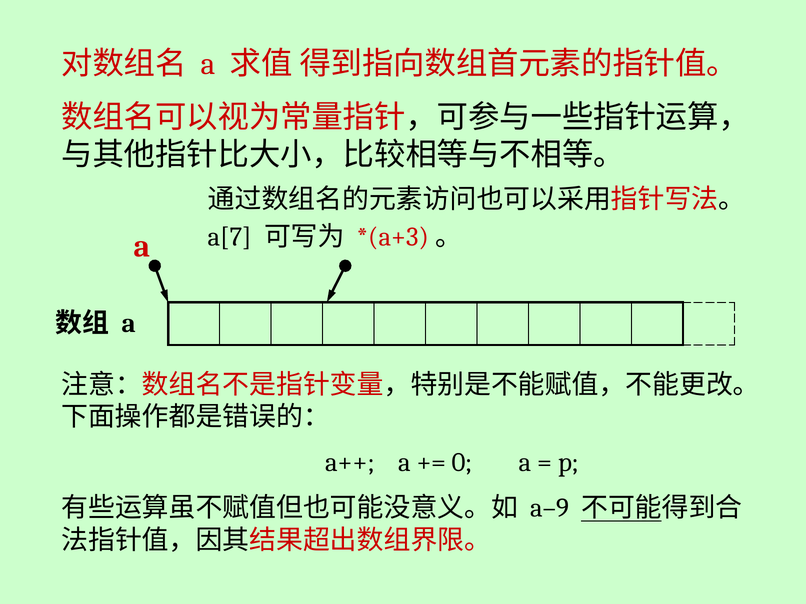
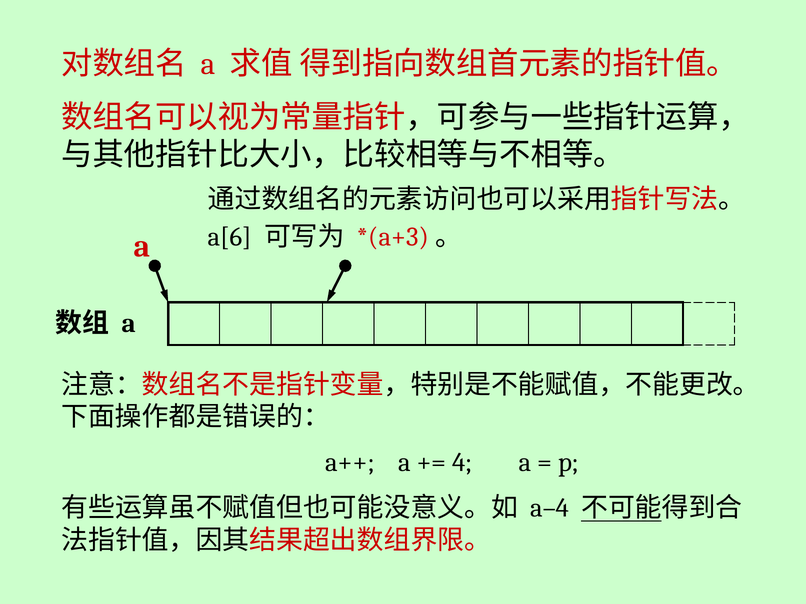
a[7: a[7 -> a[6
0: 0 -> 4
a–9: a–9 -> a–4
